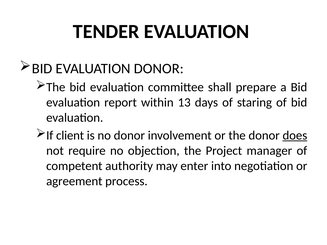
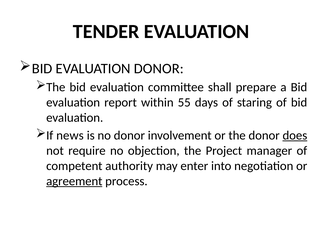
13: 13 -> 55
client: client -> news
agreement underline: none -> present
